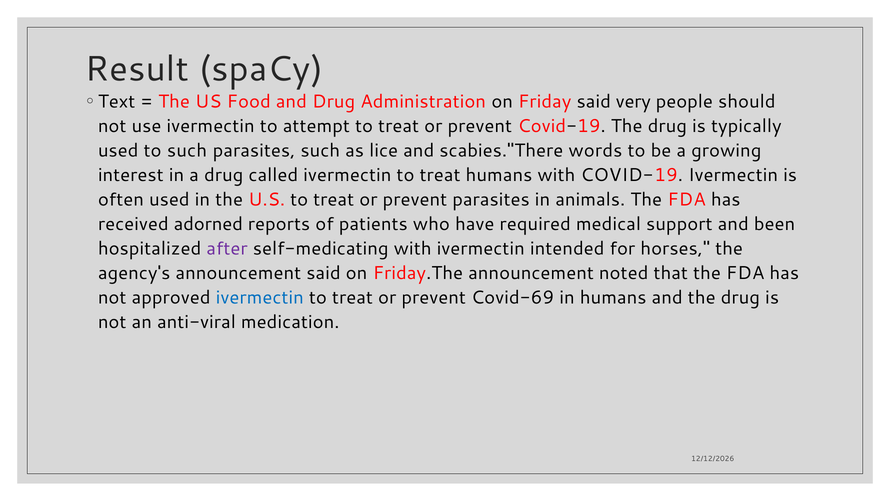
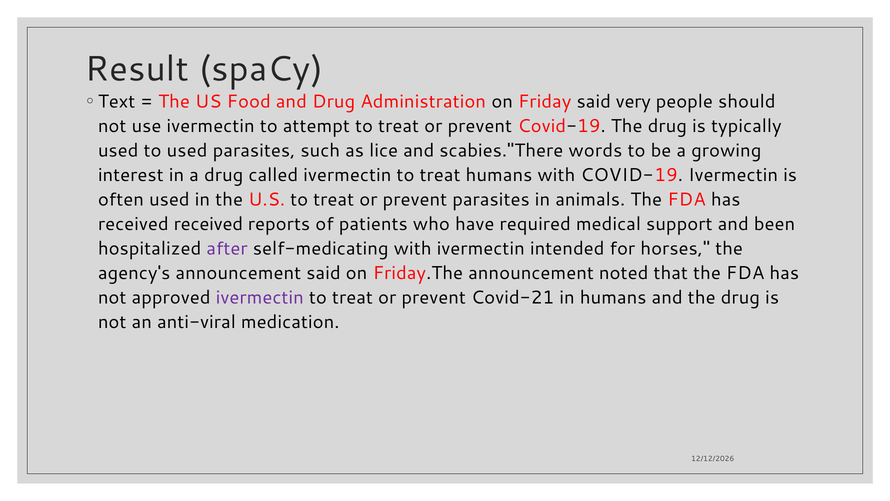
to such: such -> used
received adorned: adorned -> received
ivermectin at (260, 298) colour: blue -> purple
Covid-69: Covid-69 -> Covid-21
